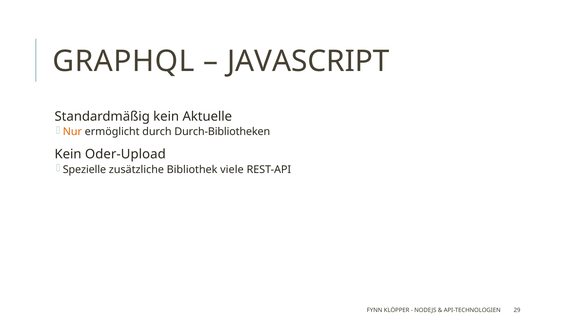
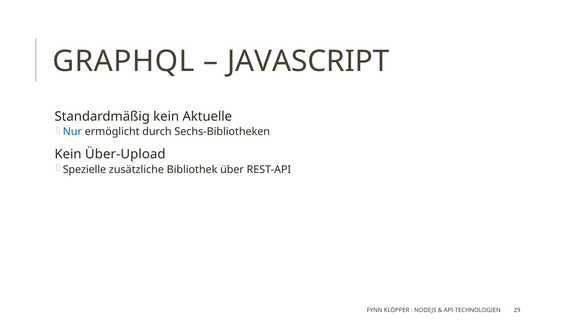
Nur colour: orange -> blue
Durch-Bibliotheken: Durch-Bibliotheken -> Sechs-Bibliotheken
Oder-Upload: Oder-Upload -> Über-Upload
viele: viele -> über
